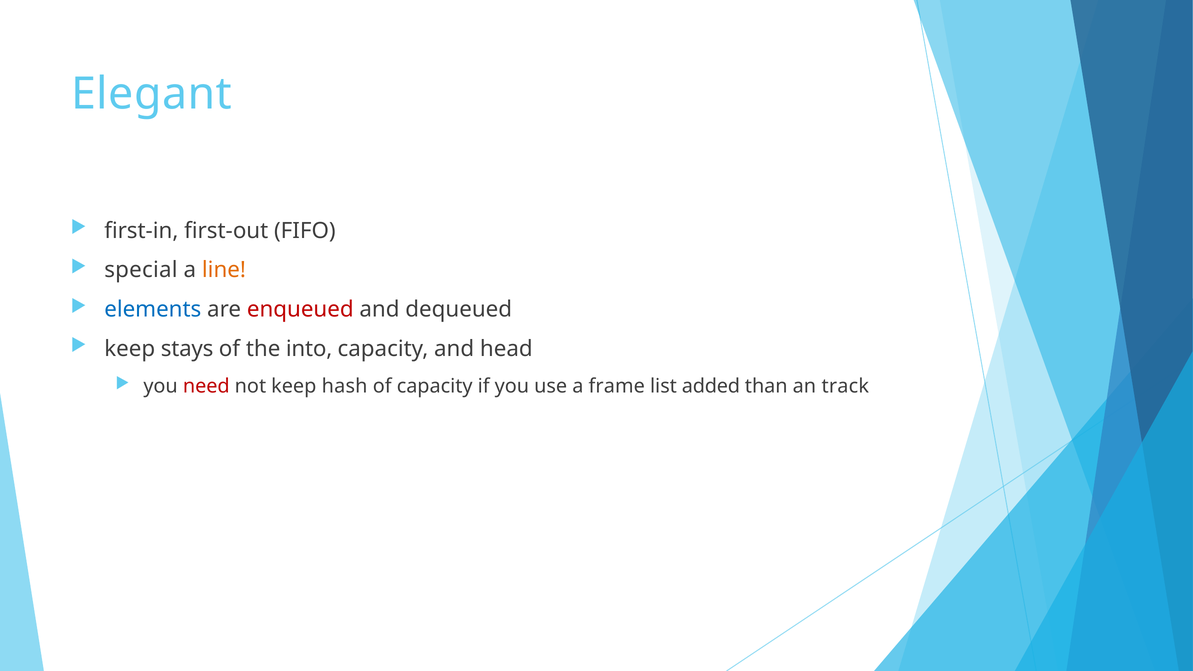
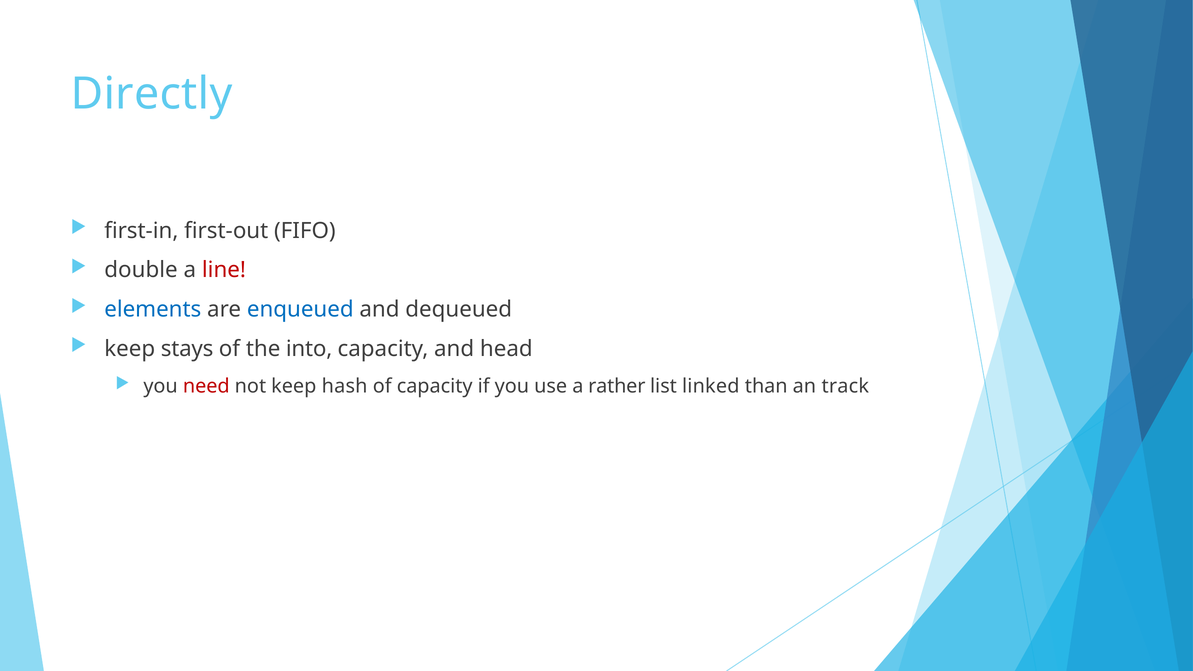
Elegant: Elegant -> Directly
special: special -> double
line colour: orange -> red
enqueued colour: red -> blue
frame: frame -> rather
added: added -> linked
